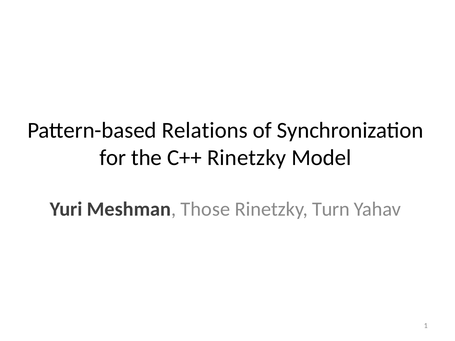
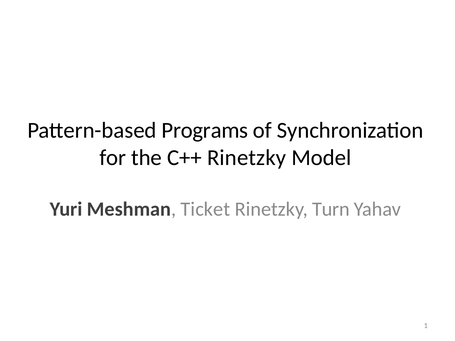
Relations: Relations -> Programs
Those: Those -> Ticket
